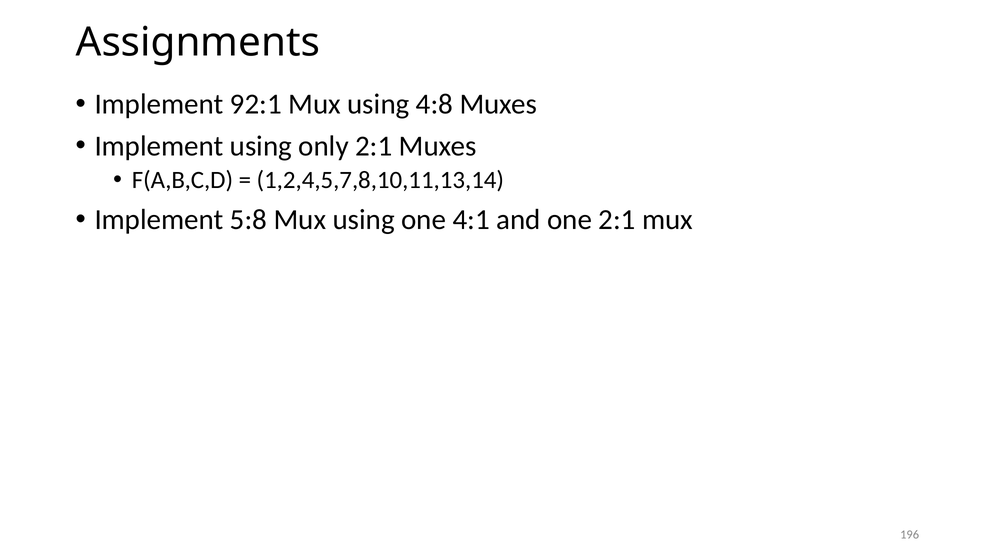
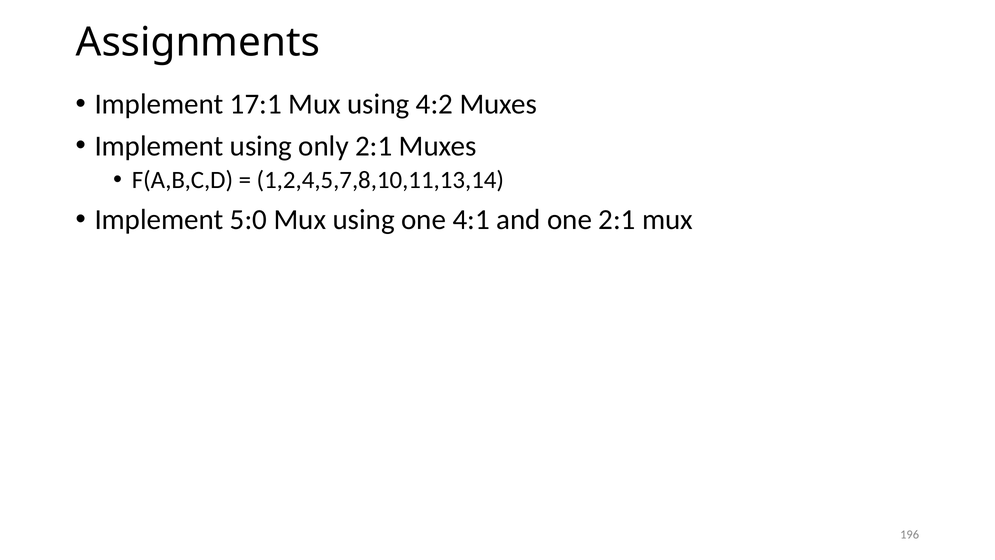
92:1: 92:1 -> 17:1
4:8: 4:8 -> 4:2
5:8: 5:8 -> 5:0
